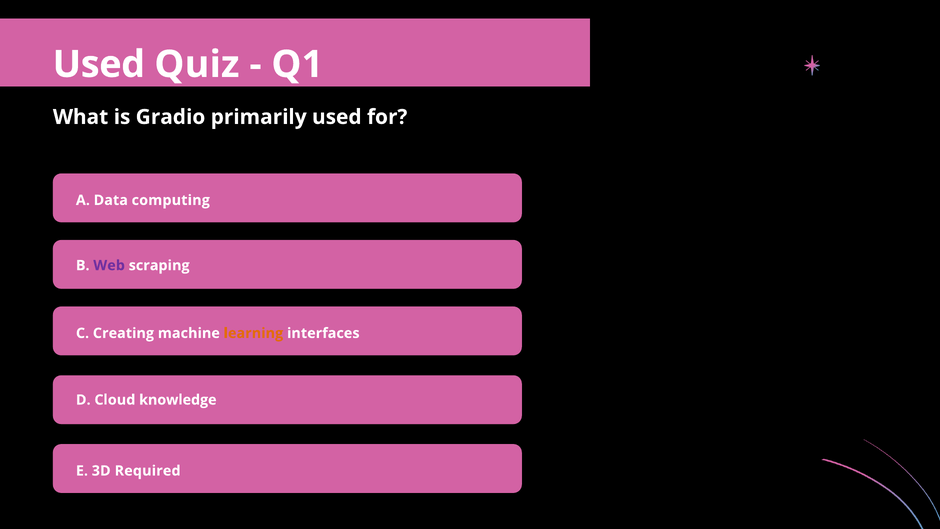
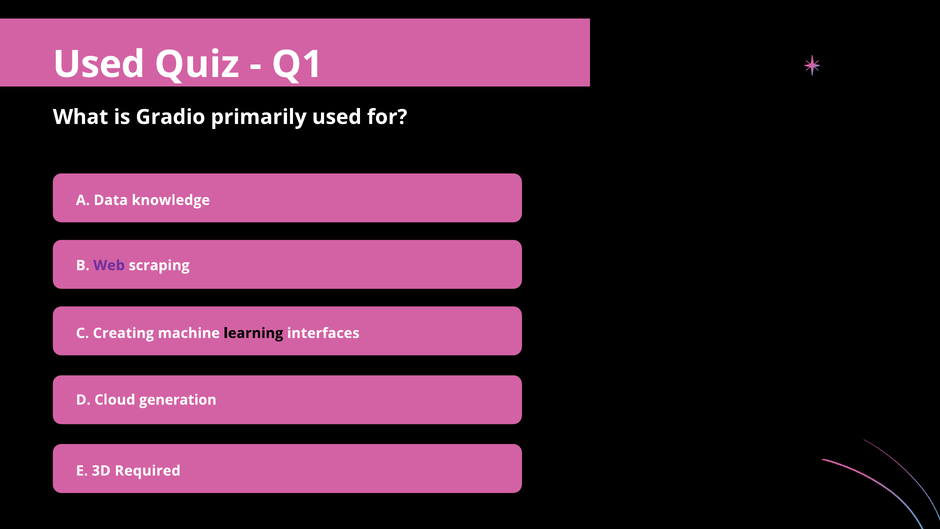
computing: computing -> knowledge
learning colour: orange -> black
knowledge: knowledge -> generation
